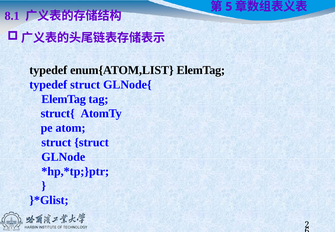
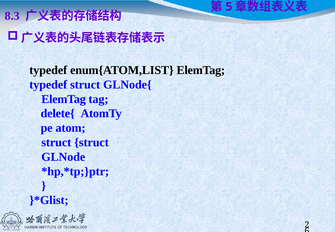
8.1: 8.1 -> 8.3
struct{: struct{ -> delete{
